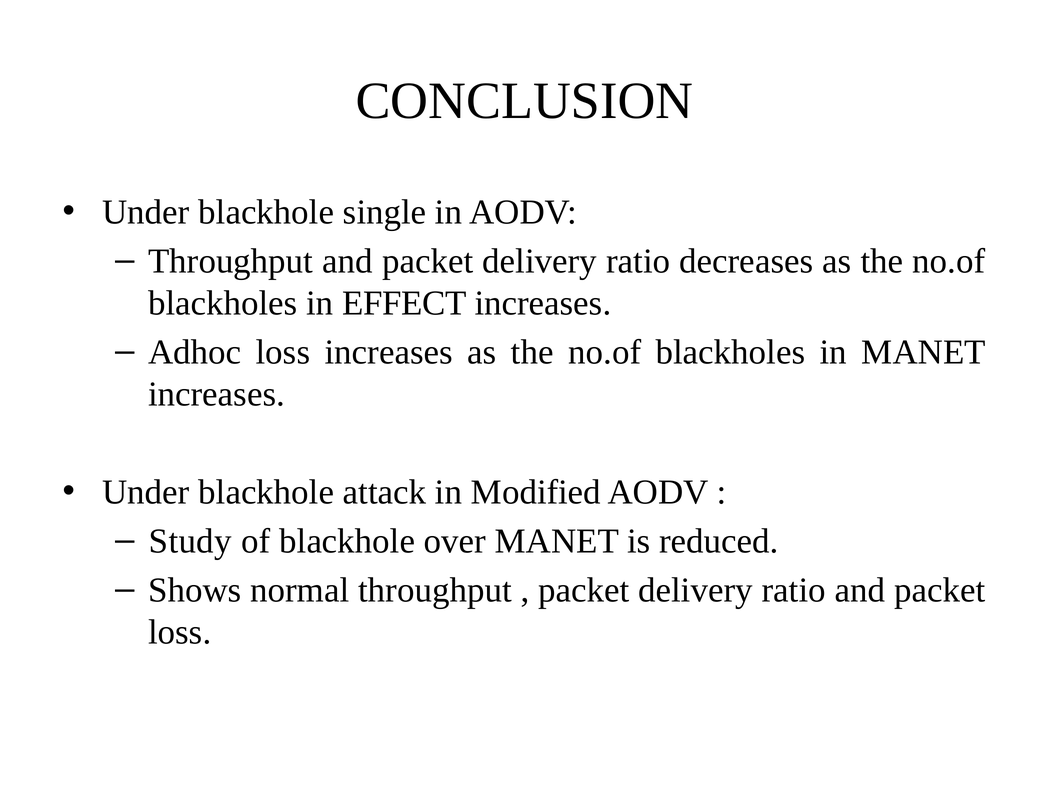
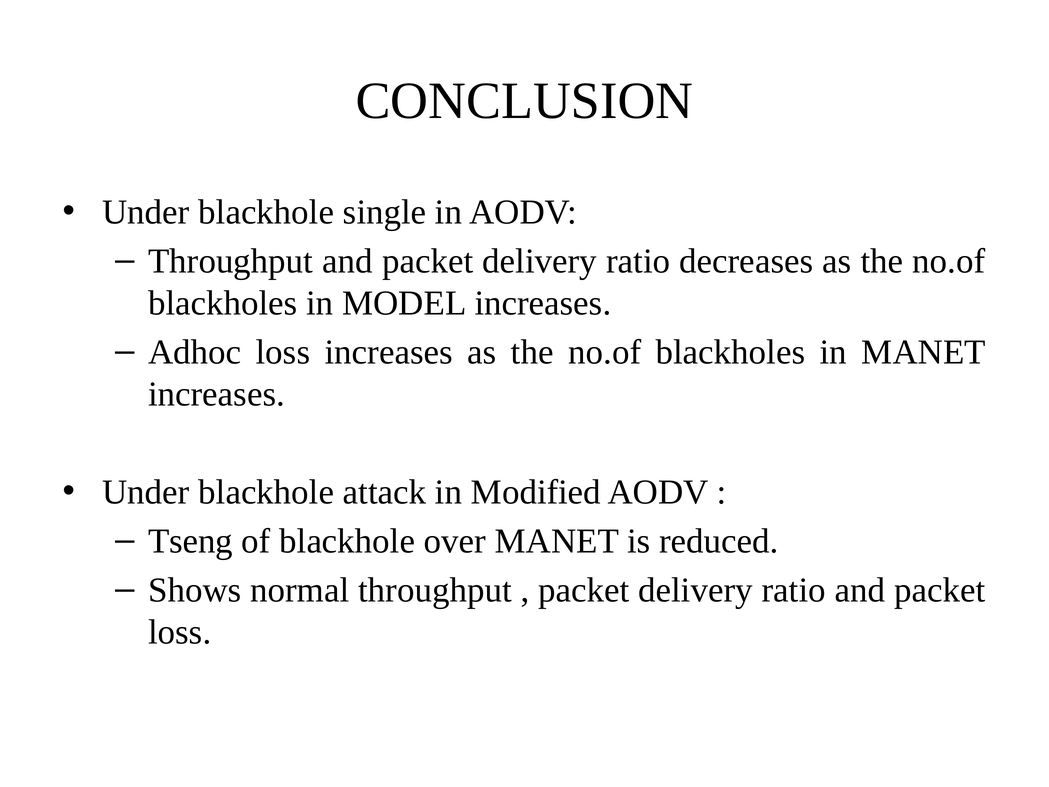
EFFECT: EFFECT -> MODEL
Study: Study -> Tseng
